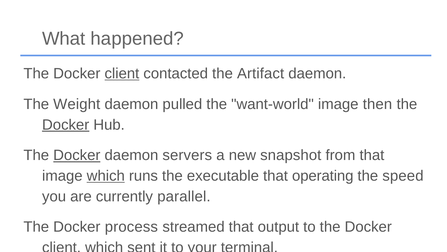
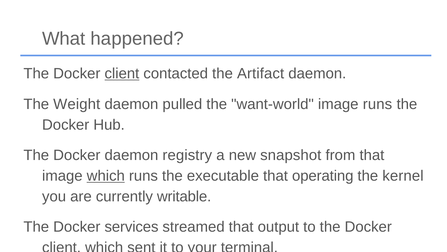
image then: then -> runs
Docker at (66, 125) underline: present -> none
Docker at (77, 155) underline: present -> none
servers: servers -> registry
speed: speed -> kernel
parallel: parallel -> writable
process: process -> services
